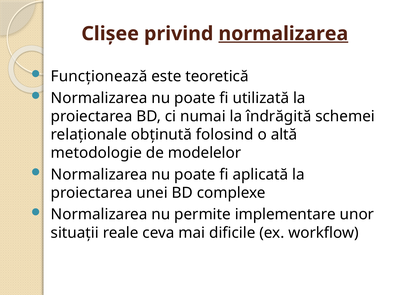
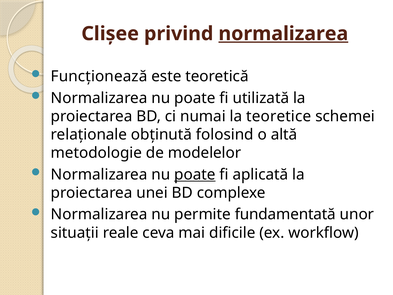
îndrăgită: îndrăgită -> teoretice
poate at (195, 174) underline: none -> present
implementare: implementare -> fundamentată
